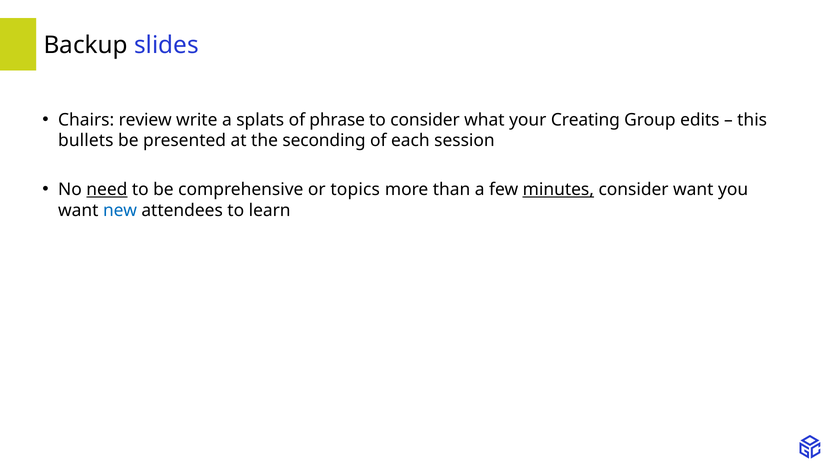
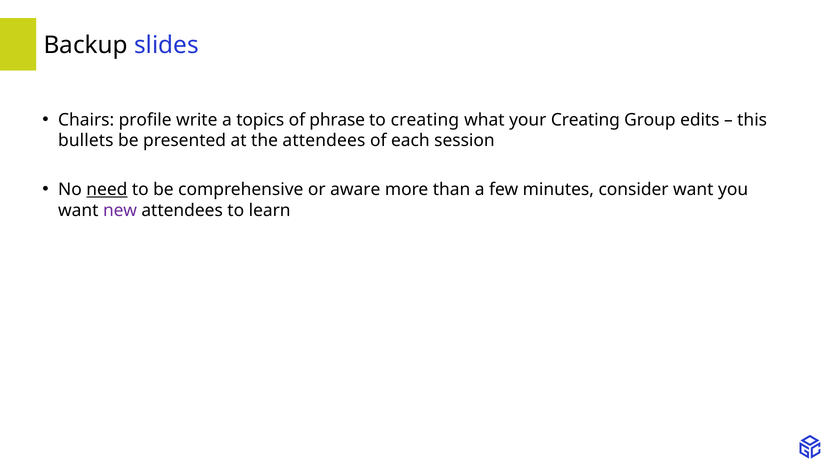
review: review -> profile
splats: splats -> topics
to consider: consider -> creating
the seconding: seconding -> attendees
topics: topics -> aware
minutes underline: present -> none
new colour: blue -> purple
